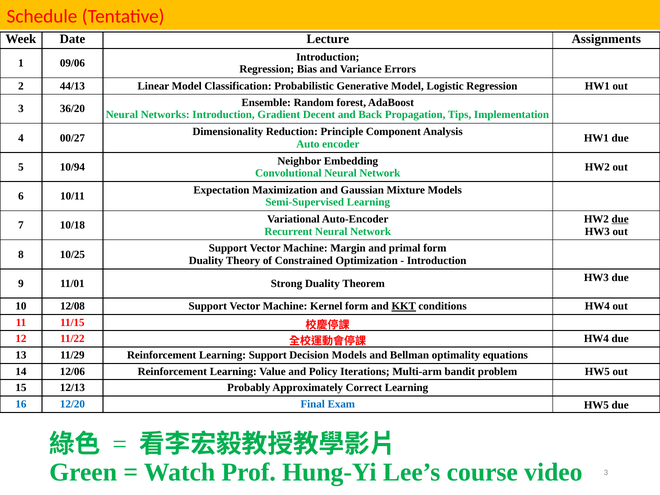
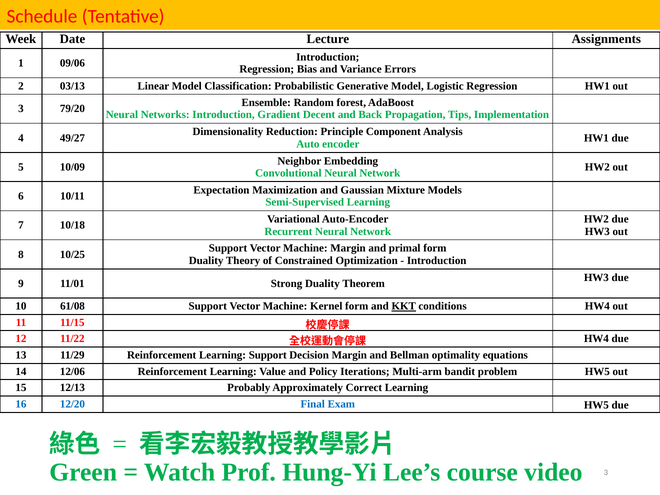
44/13: 44/13 -> 03/13
36/20: 36/20 -> 79/20
00/27: 00/27 -> 49/27
10/94: 10/94 -> 10/09
due at (620, 219) underline: present -> none
12/08: 12/08 -> 61/08
Decision Models: Models -> Margin
